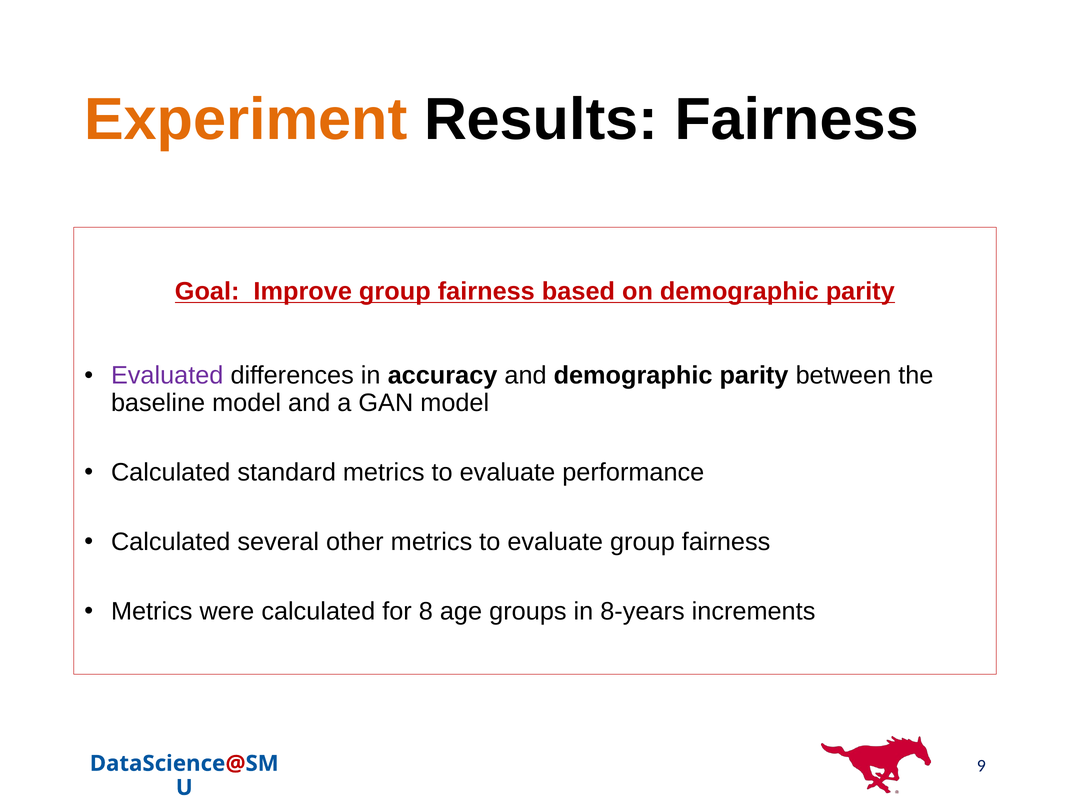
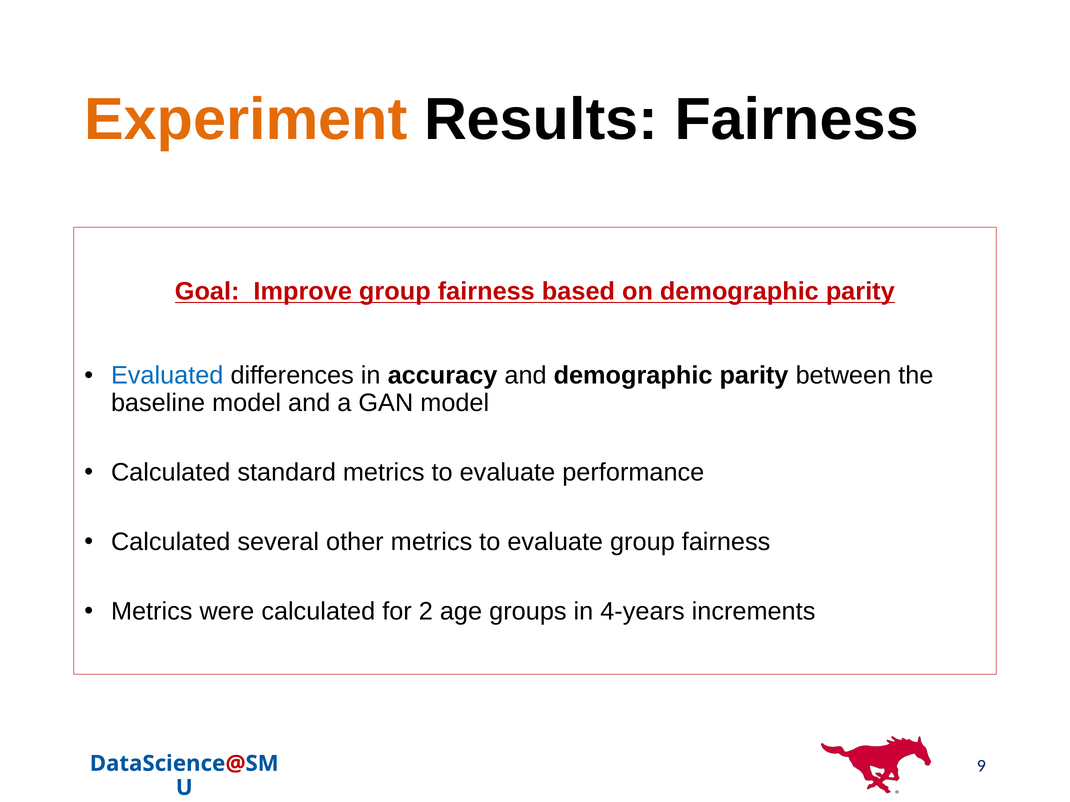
Evaluated colour: purple -> blue
8: 8 -> 2
8-years: 8-years -> 4-years
